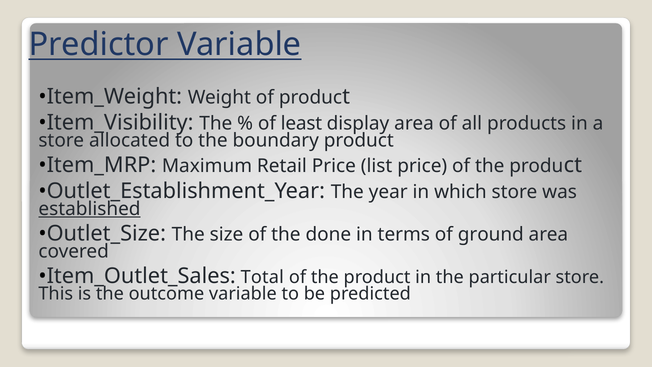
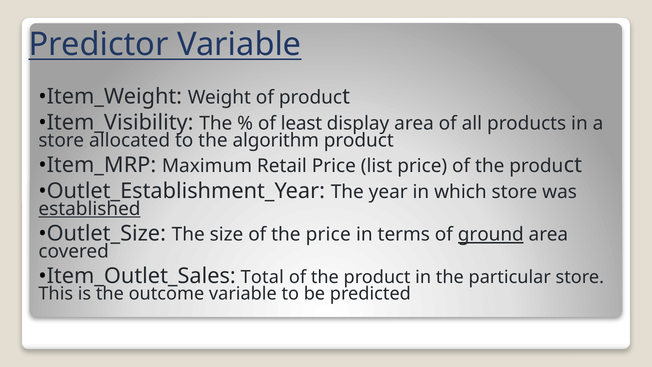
boundary: boundary -> algorithm
the done: done -> price
ground underline: none -> present
